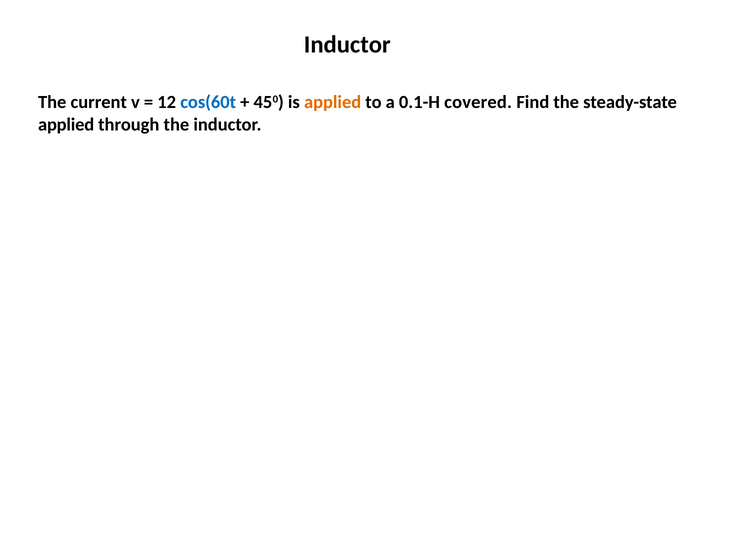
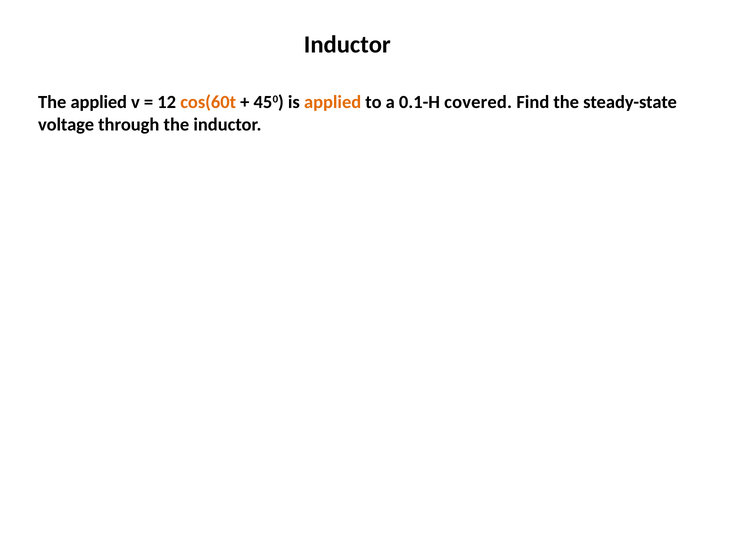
The current: current -> applied
cos(60t colour: blue -> orange
applied at (66, 125): applied -> voltage
